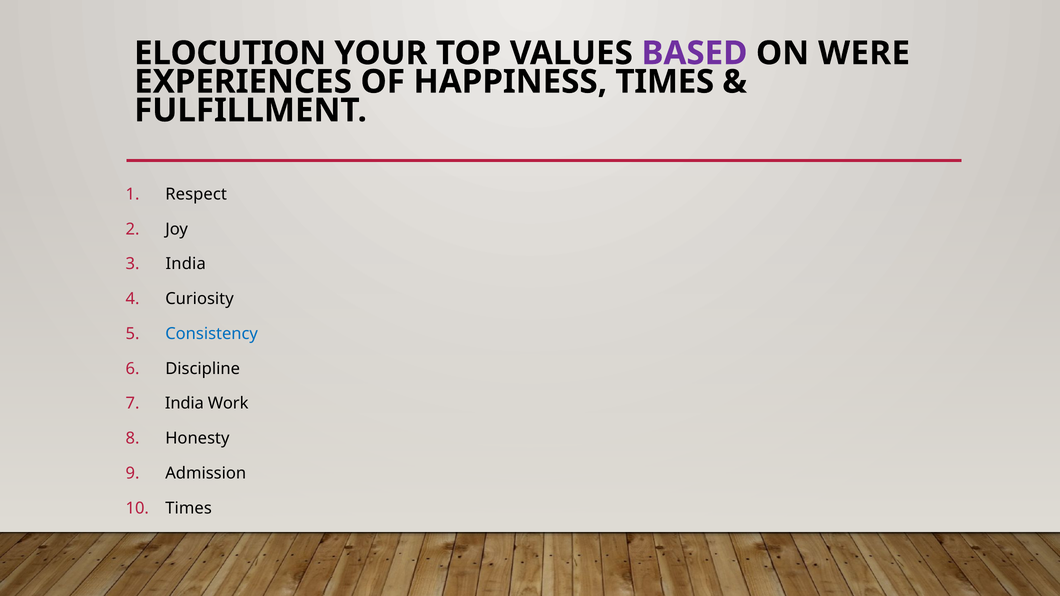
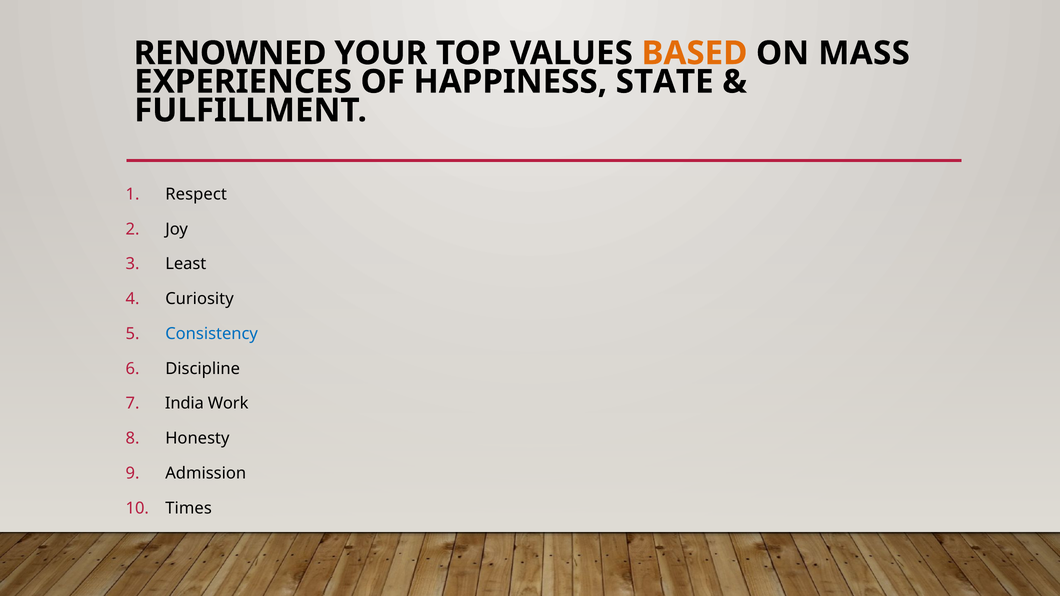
ELOCUTION: ELOCUTION -> RENOWNED
BASED colour: purple -> orange
WERE: WERE -> MASS
HAPPINESS TIMES: TIMES -> STATE
India at (186, 264): India -> Least
